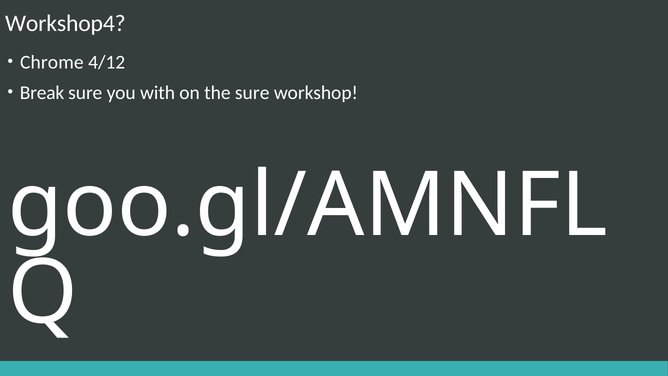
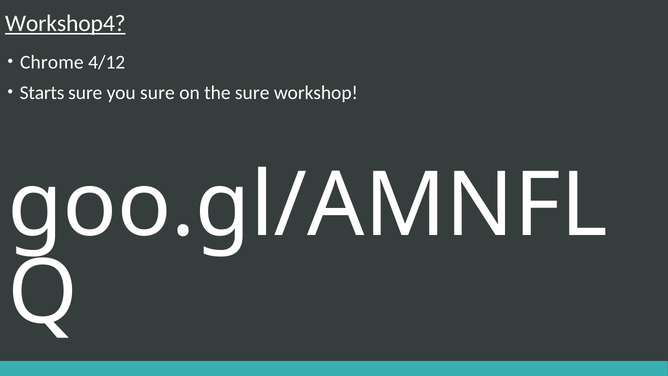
Workshop4 underline: none -> present
Break: Break -> Starts
you with: with -> sure
